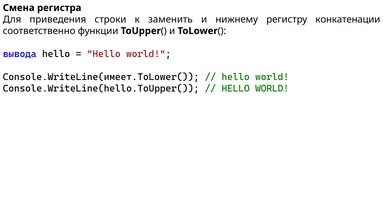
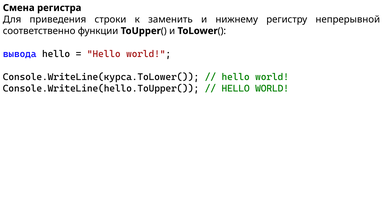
конкатенации: конкатенации -> непрерывной
Console.WriteLine(имеет.ToLower(: Console.WriteLine(имеет.ToLower( -> Console.WriteLine(курса.ToLower(
